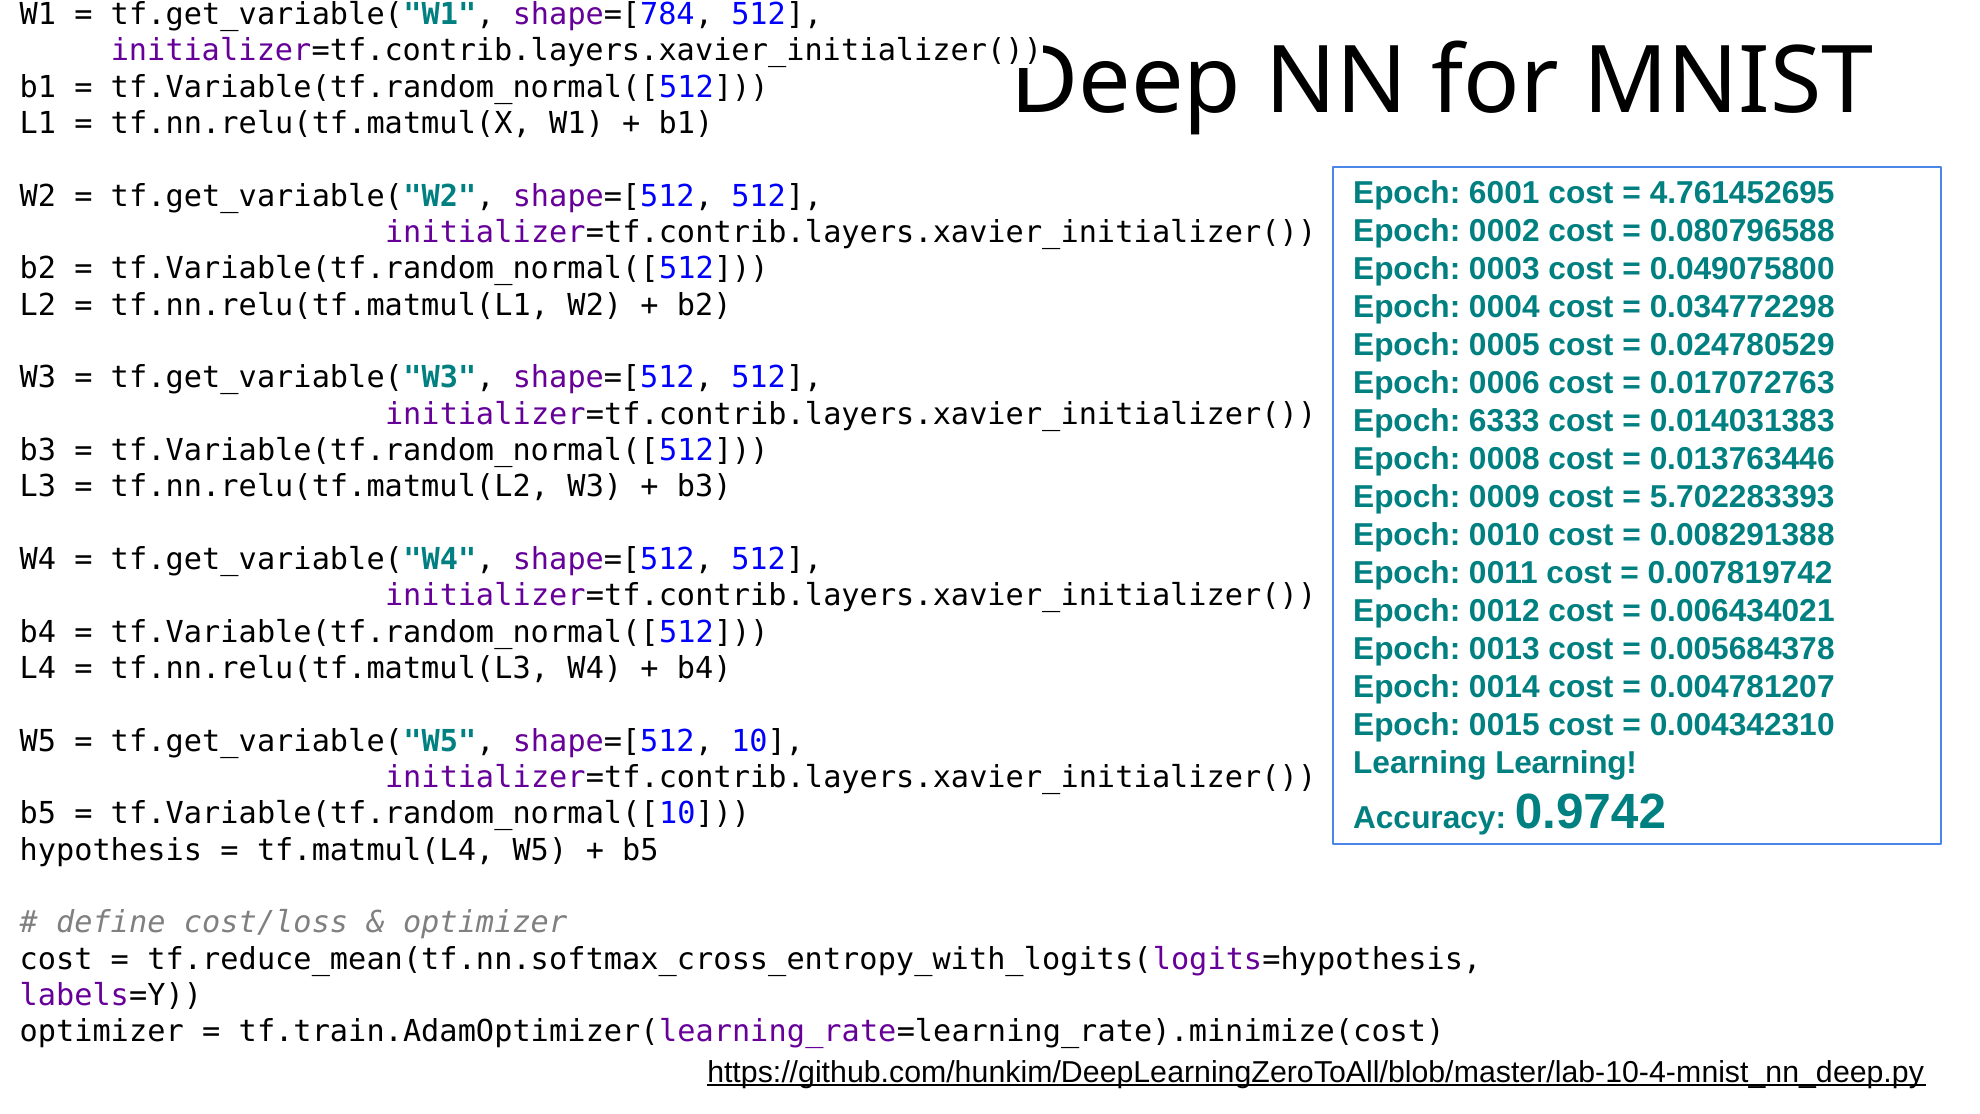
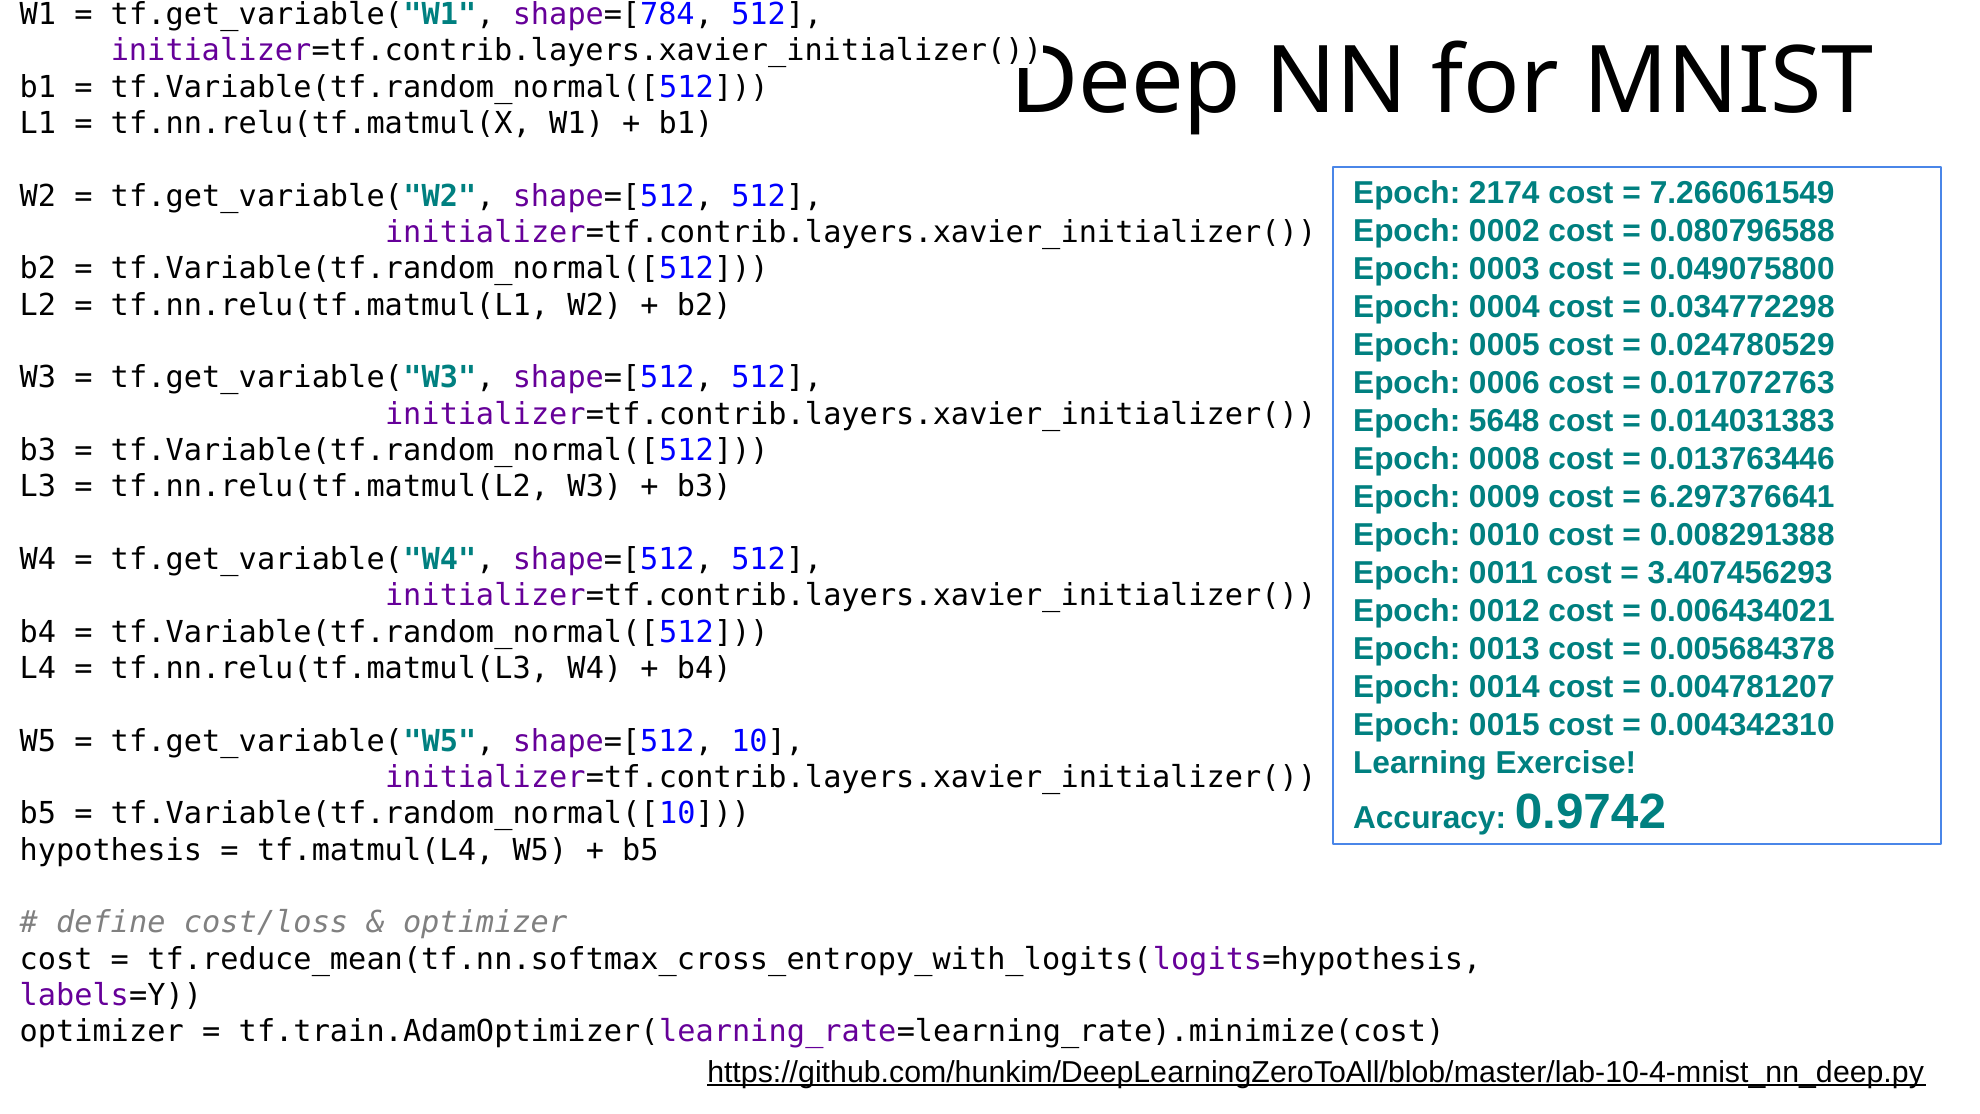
6001: 6001 -> 2174
4.761452695: 4.761452695 -> 7.266061549
6333: 6333 -> 5648
5.702283393: 5.702283393 -> 6.297376641
0.007819742: 0.007819742 -> 3.407456293
Learning Learning: Learning -> Exercise
